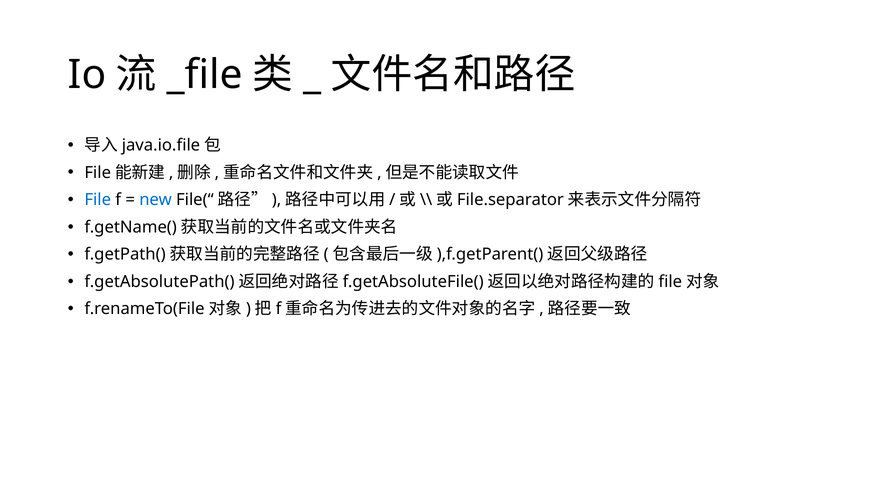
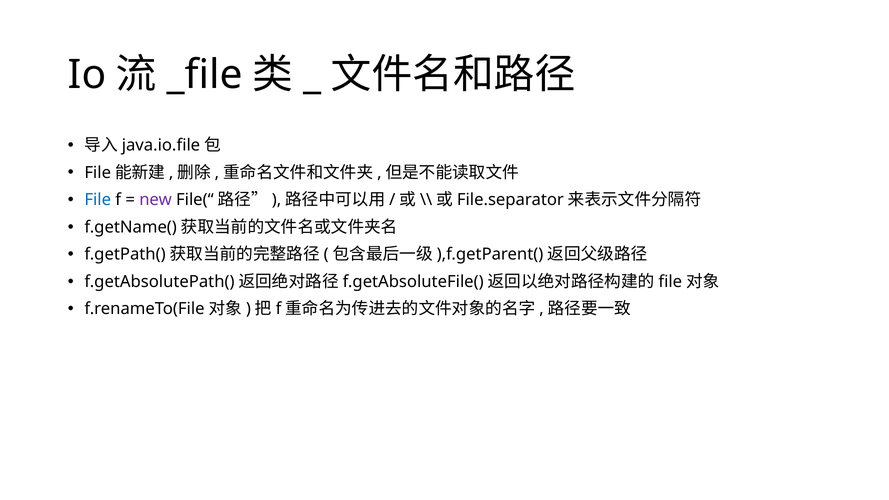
new colour: blue -> purple
